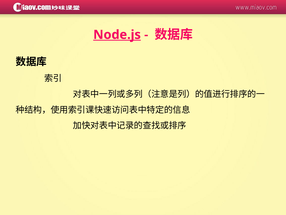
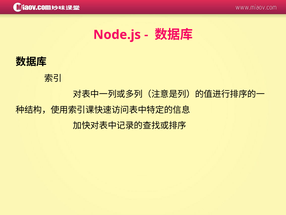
Node.js underline: present -> none
